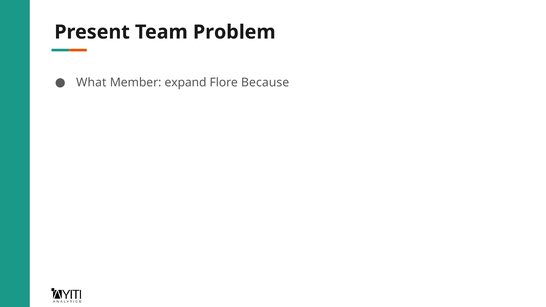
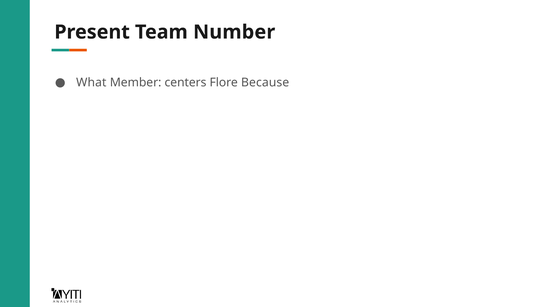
Problem: Problem -> Number
expand: expand -> centers
